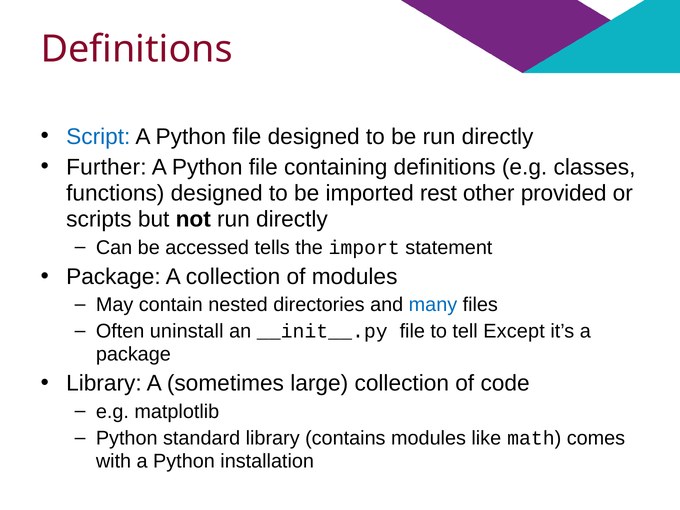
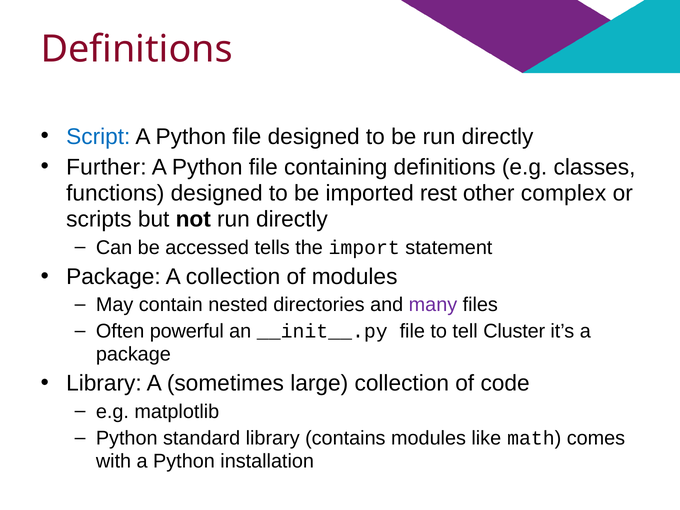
provided: provided -> complex
many colour: blue -> purple
uninstall: uninstall -> powerful
Except: Except -> Cluster
